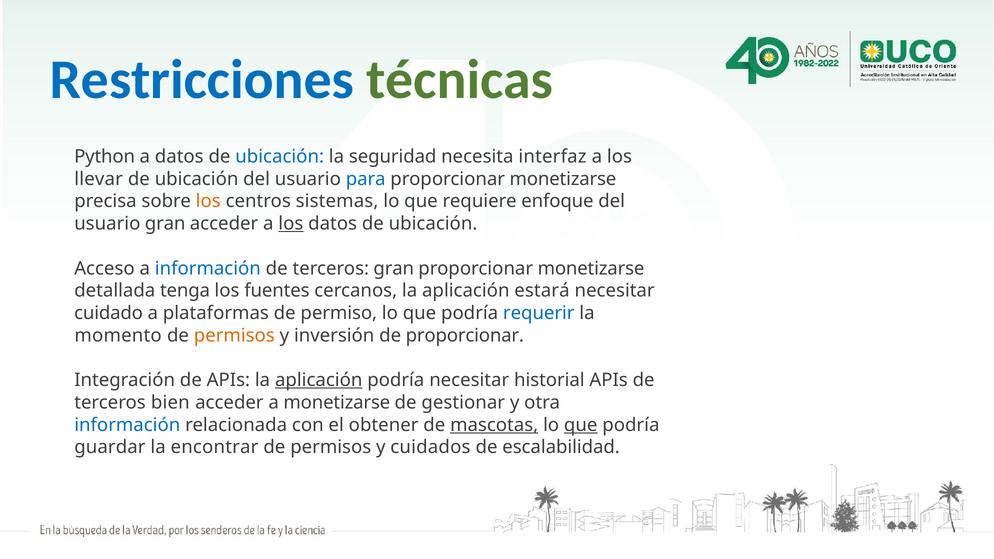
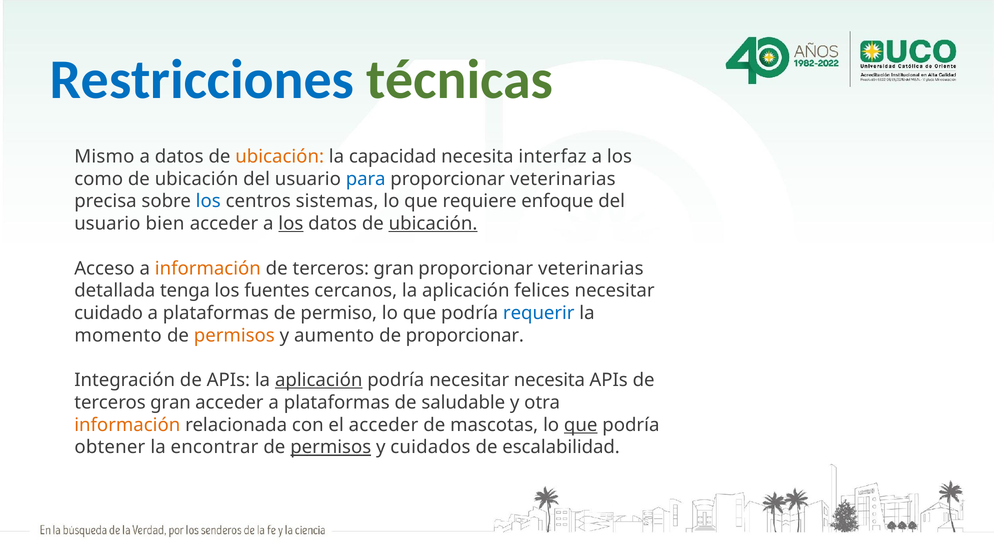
Python: Python -> Mismo
ubicación at (280, 157) colour: blue -> orange
seguridad: seguridad -> capacidad
llevar: llevar -> como
monetizarse at (563, 179): monetizarse -> veterinarias
los at (208, 201) colour: orange -> blue
usuario gran: gran -> bien
ubicación at (433, 224) underline: none -> present
información at (208, 268) colour: blue -> orange
monetizarse at (591, 268): monetizarse -> veterinarias
estará: estará -> felices
inversión: inversión -> aumento
necesitar historial: historial -> necesita
bien at (170, 403): bien -> gran
acceder a monetizarse: monetizarse -> plataformas
gestionar: gestionar -> saludable
información at (127, 425) colour: blue -> orange
el obtener: obtener -> acceder
mascotas underline: present -> none
guardar: guardar -> obtener
permisos at (331, 447) underline: none -> present
